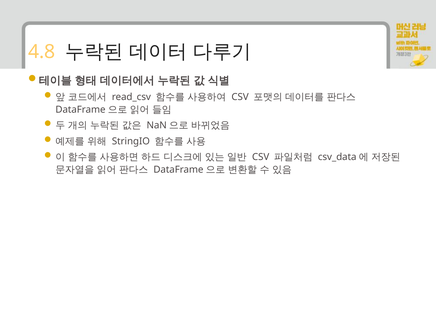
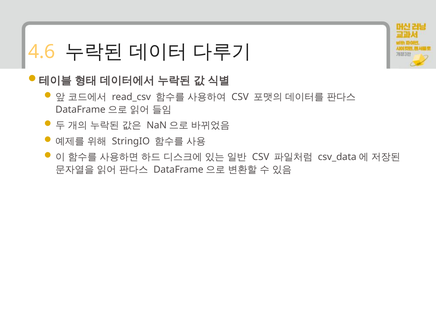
4.8: 4.8 -> 4.6
